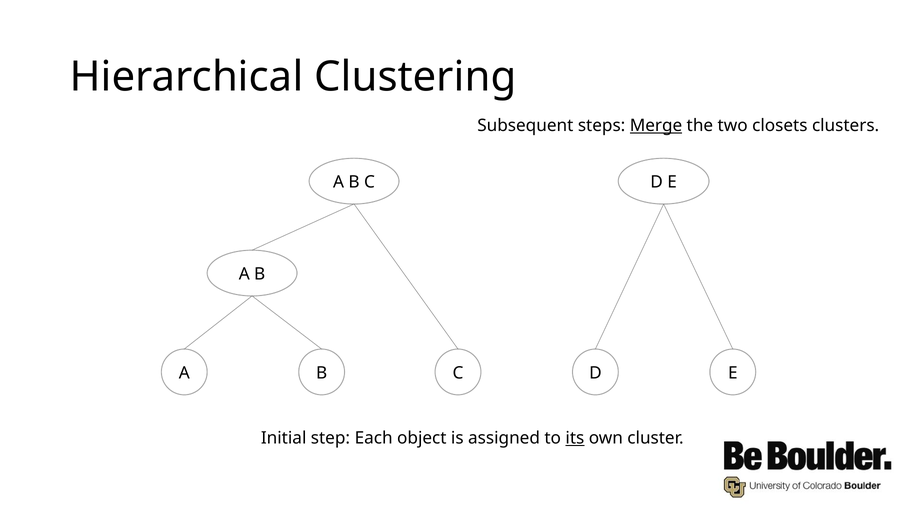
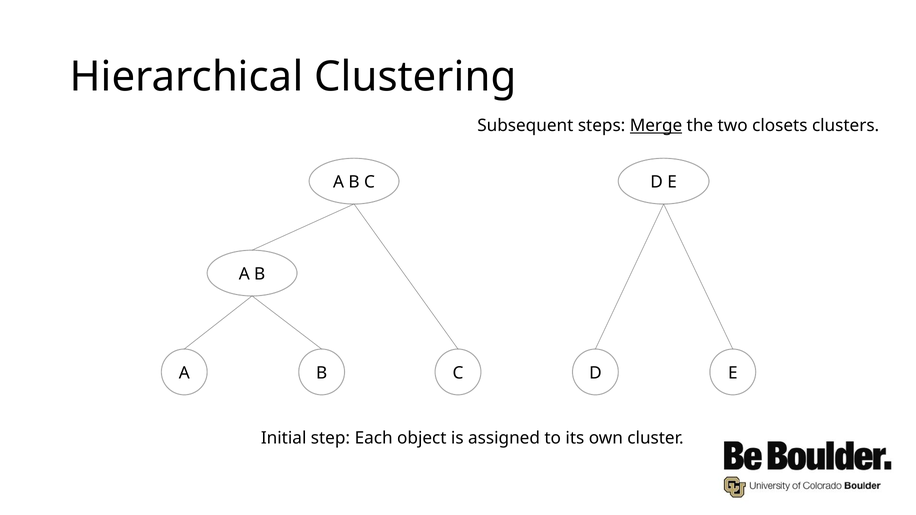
its underline: present -> none
